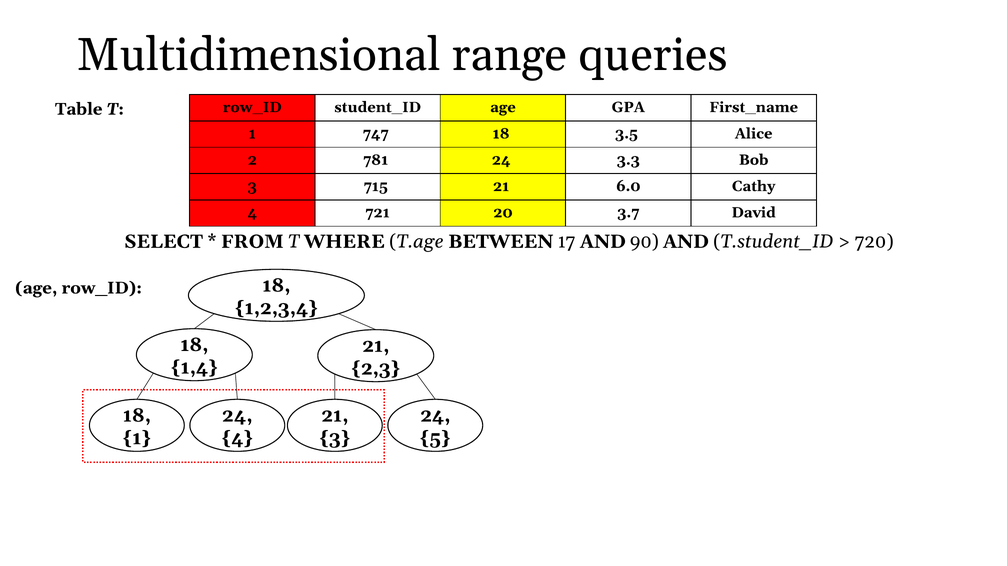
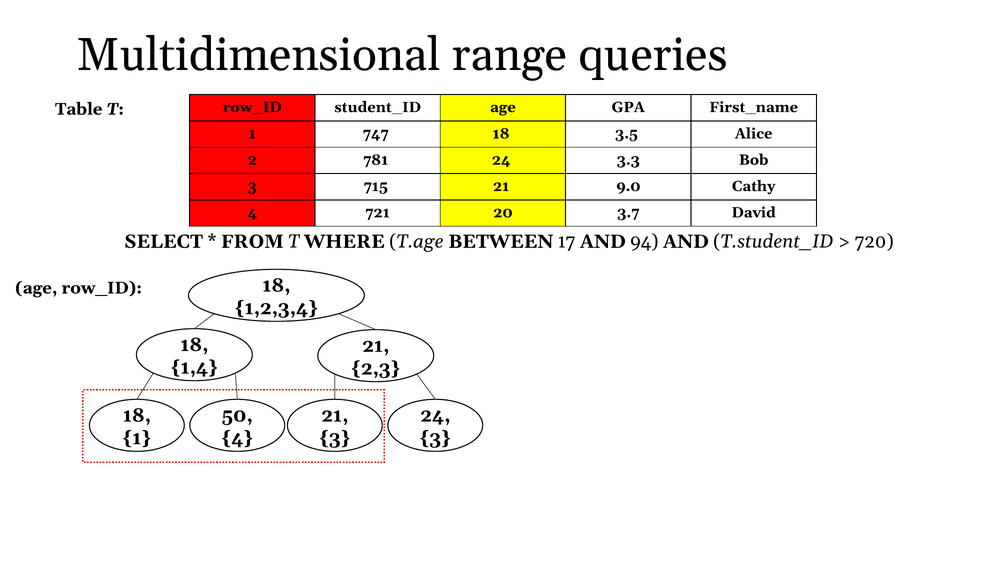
6.0: 6.0 -> 9.0
90: 90 -> 94
24 at (237, 416): 24 -> 50
5 at (435, 438): 5 -> 3
